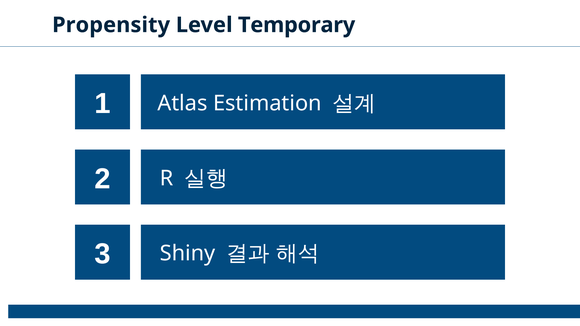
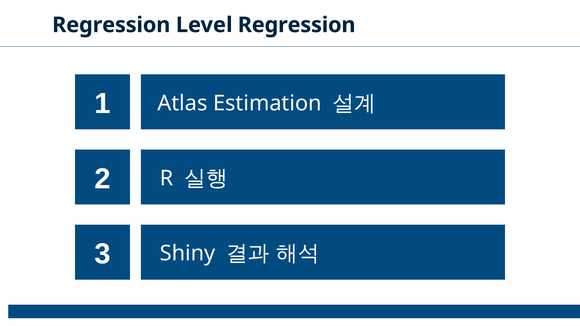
Propensity at (111, 25): Propensity -> Regression
Level Temporary: Temporary -> Regression
